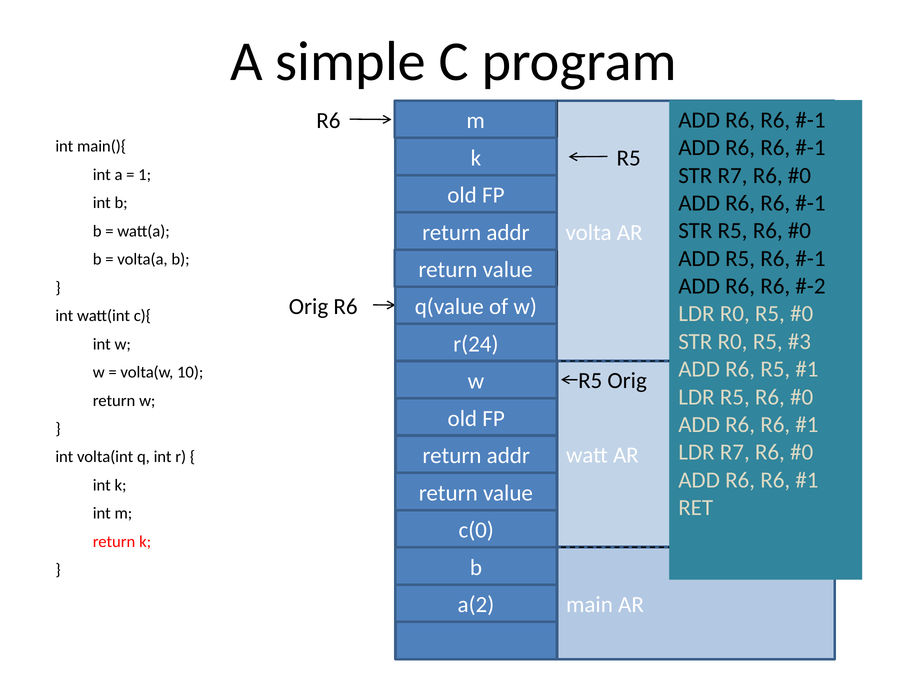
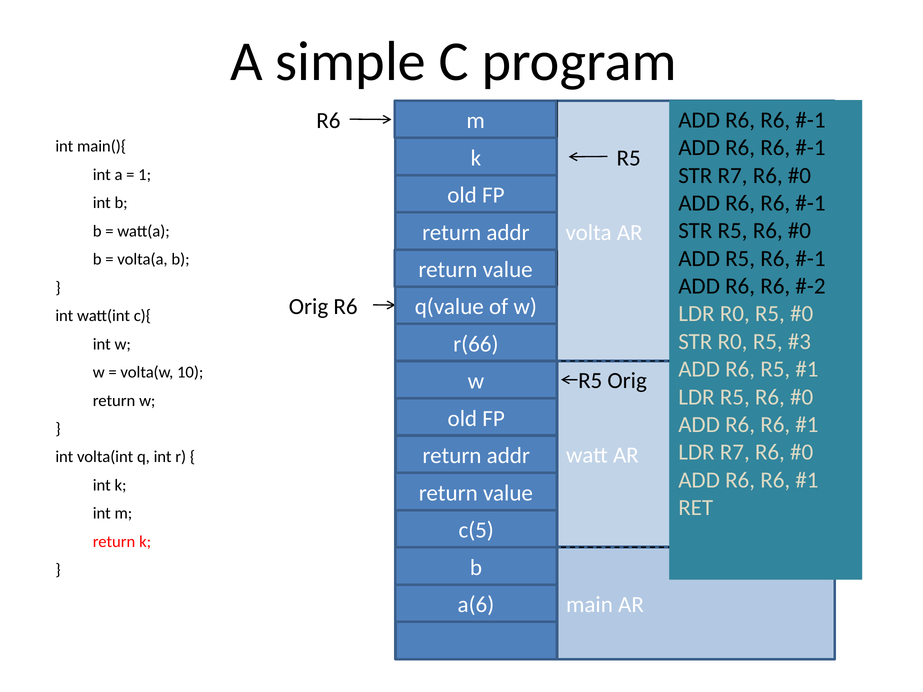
r(24: r(24 -> r(66
c(0: c(0 -> c(5
a(2: a(2 -> a(6
